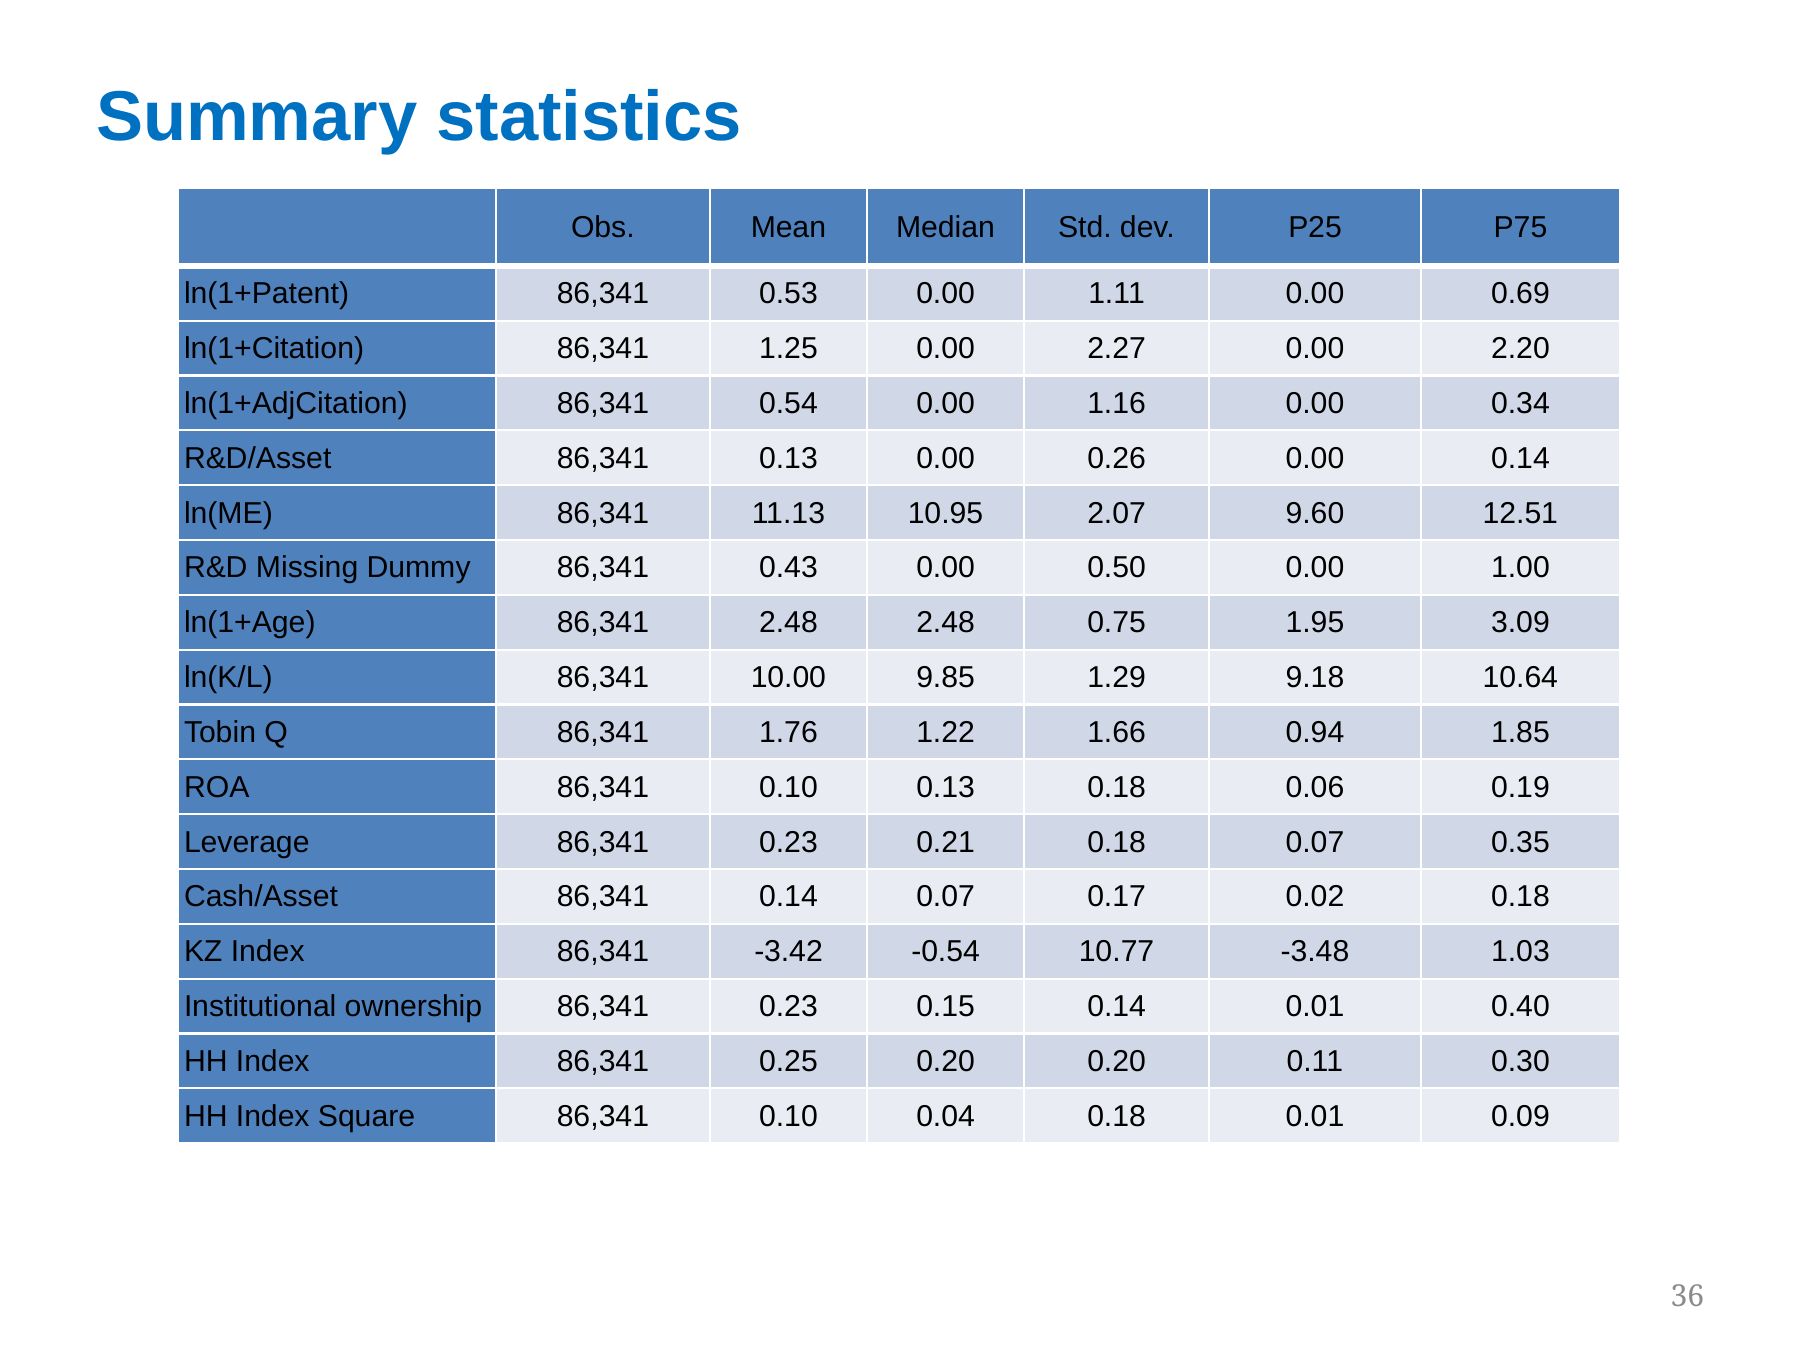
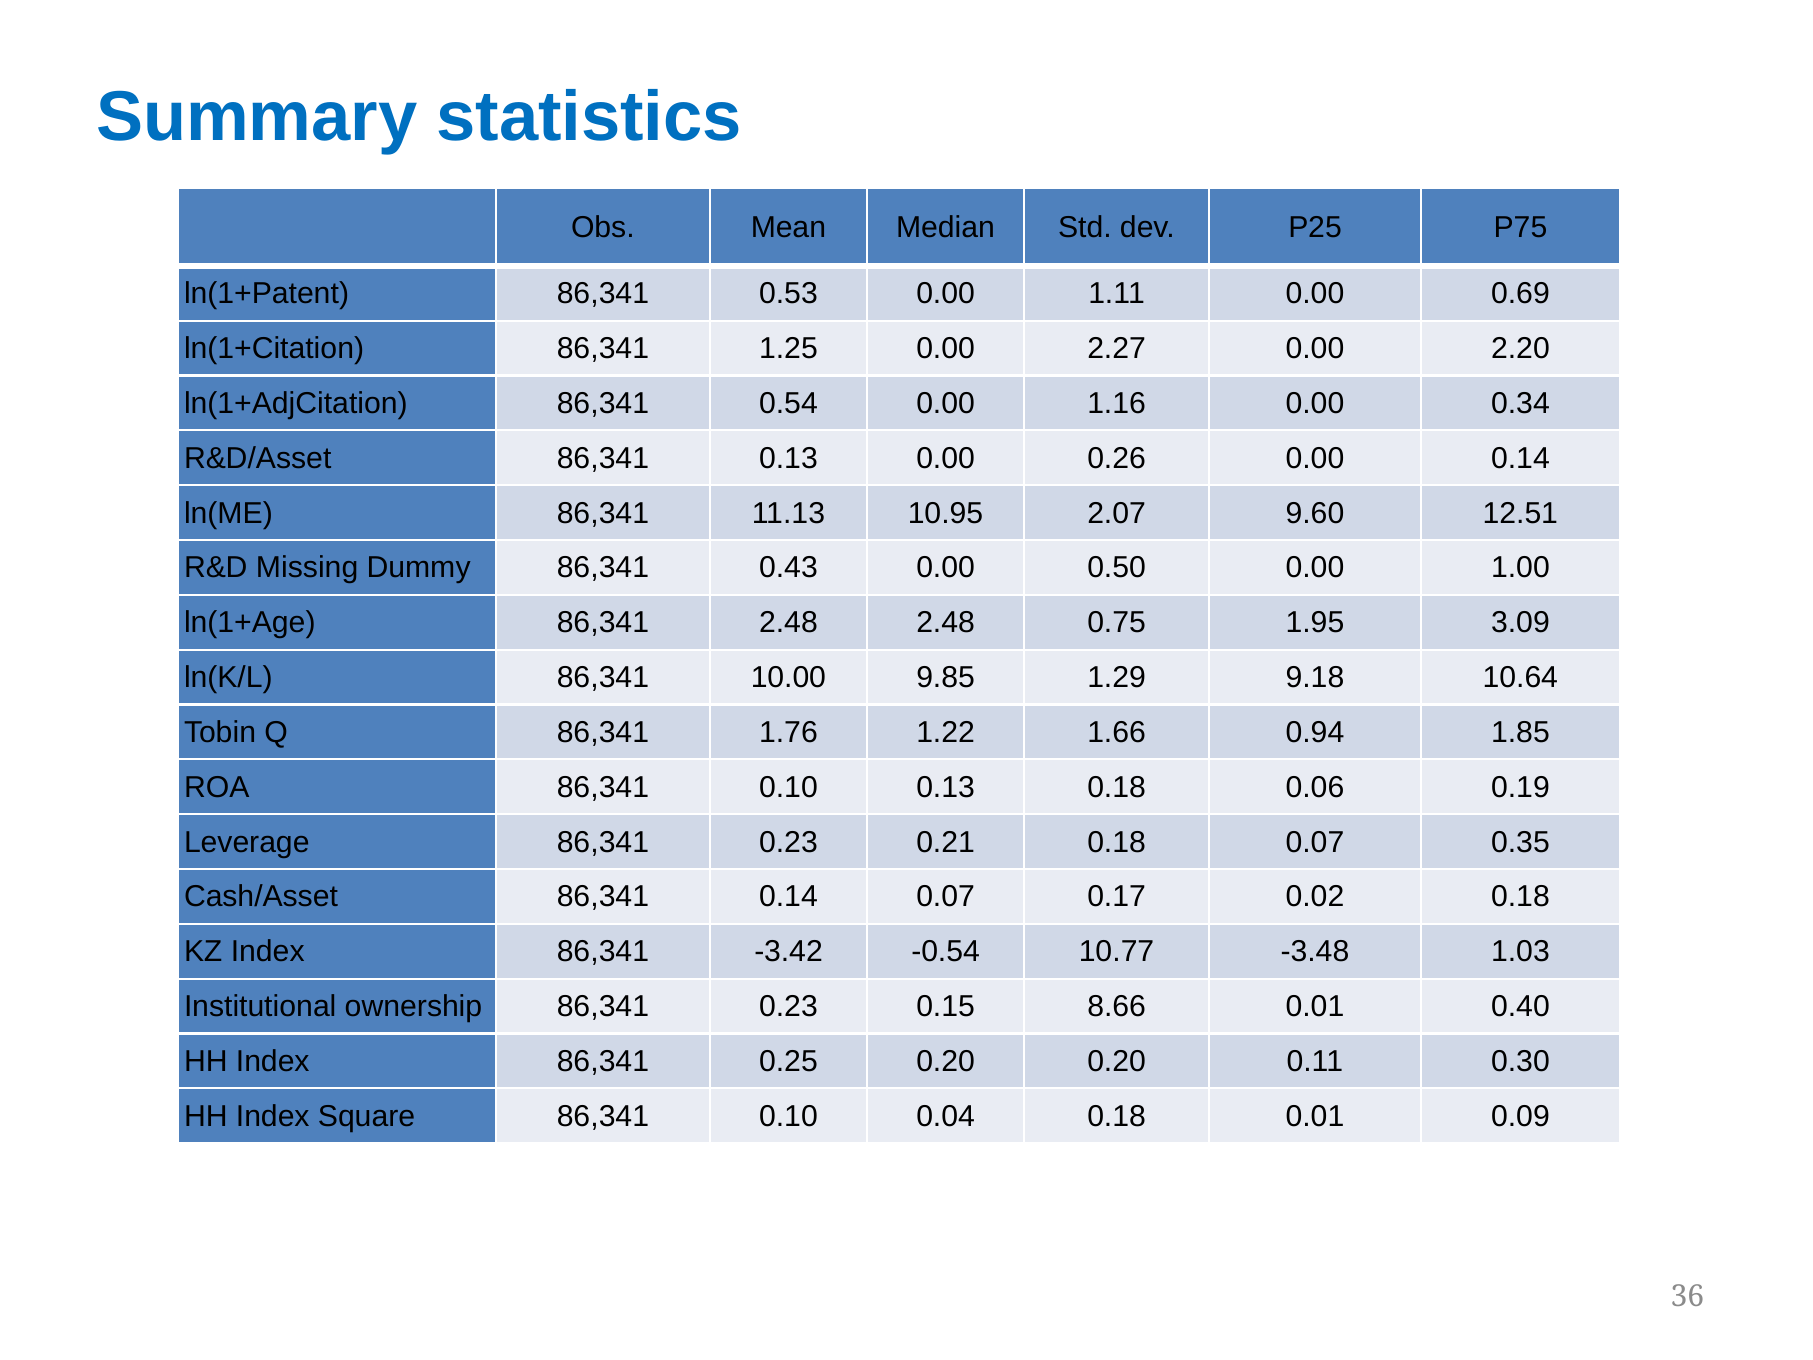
0.15 0.14: 0.14 -> 8.66
